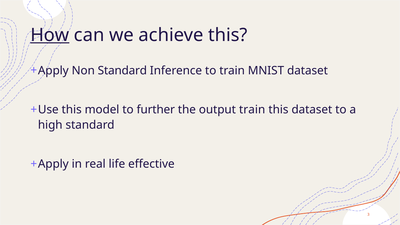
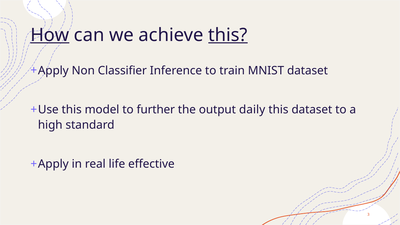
this at (228, 35) underline: none -> present
Non Standard: Standard -> Classifier
output train: train -> daily
